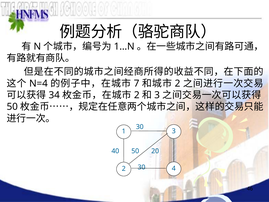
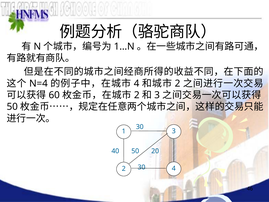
7 at (137, 83): 7 -> 4
34: 34 -> 60
